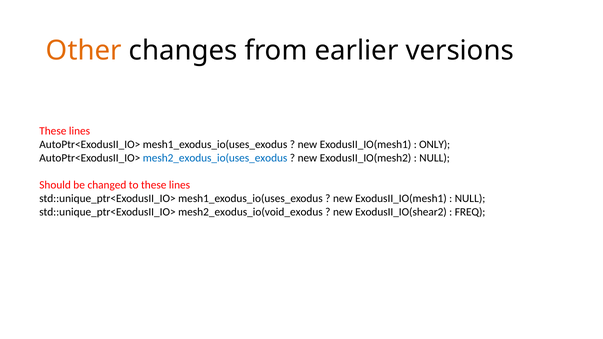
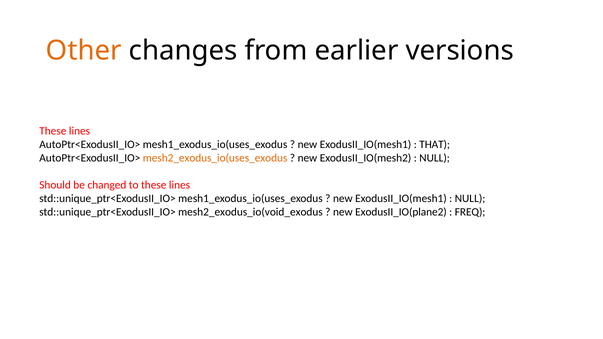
ONLY: ONLY -> THAT
mesh2_exodus_io(uses_exodus colour: blue -> orange
ExodusII_IO(shear2: ExodusII_IO(shear2 -> ExodusII_IO(plane2
